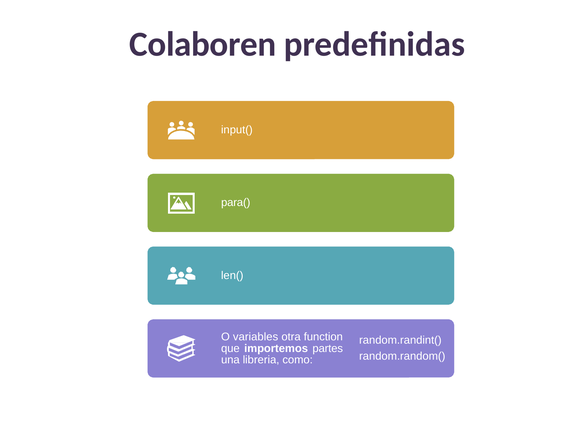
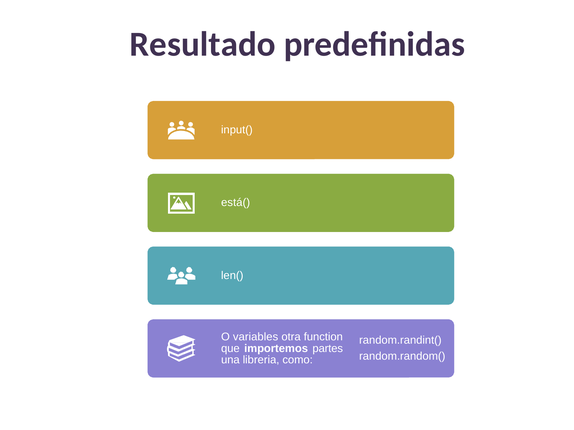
Colaboren: Colaboren -> Resultado
para(: para( -> está(
